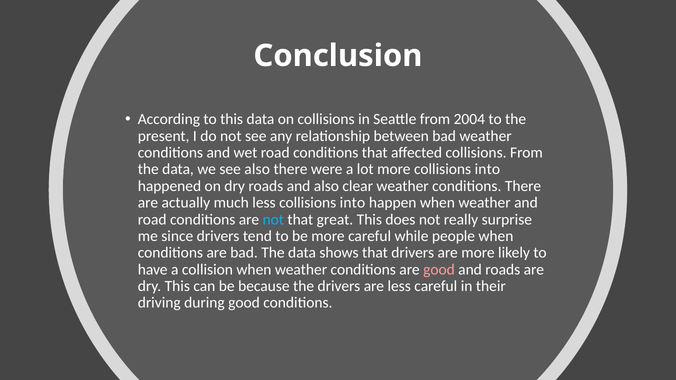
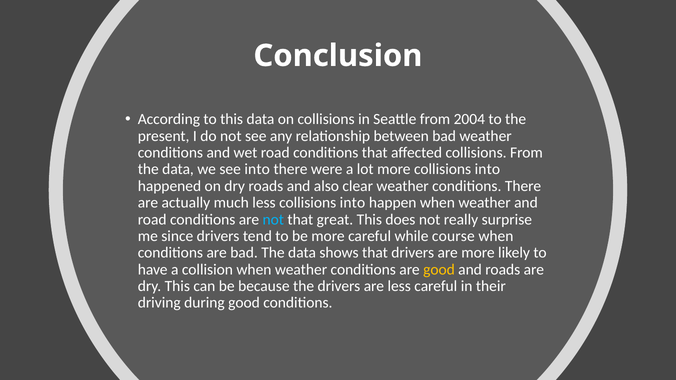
see also: also -> into
people: people -> course
good at (439, 270) colour: pink -> yellow
